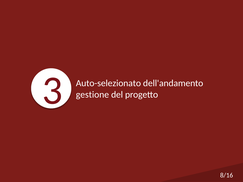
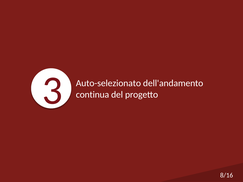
gestione: gestione -> continua
